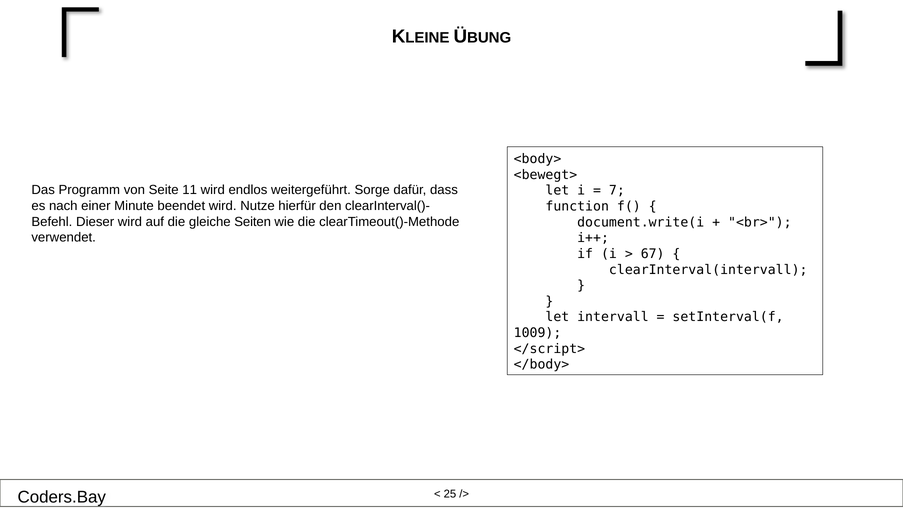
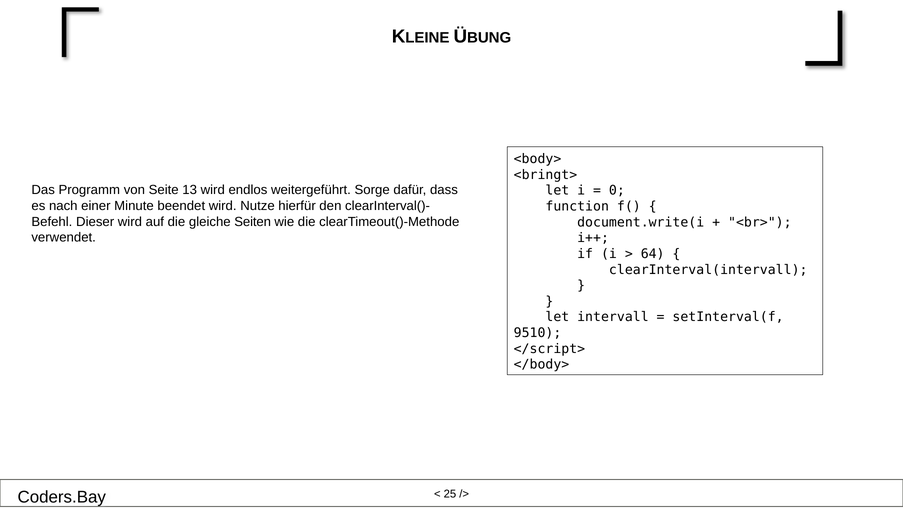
<bewegt>: <bewegt> -> <bringt>
11: 11 -> 13
7: 7 -> 0
67: 67 -> 64
1009: 1009 -> 9510
